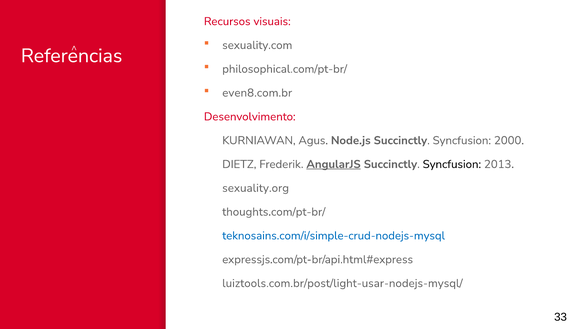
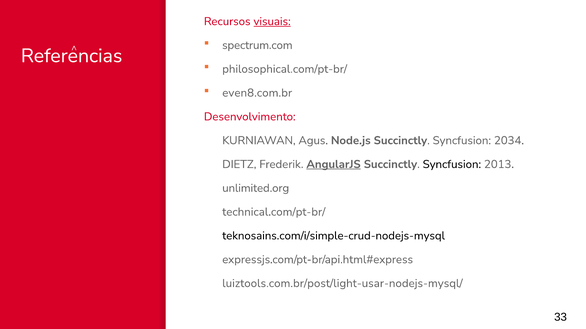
visuais underline: none -> present
sexuality.com: sexuality.com -> spectrum.com
2000: 2000 -> 2034
sexuality.org: sexuality.org -> unlimited.org
thoughts.com/pt-br/: thoughts.com/pt-br/ -> technical.com/pt-br/
teknosains.com/i/simple-crud-nodejs-mysql colour: blue -> black
